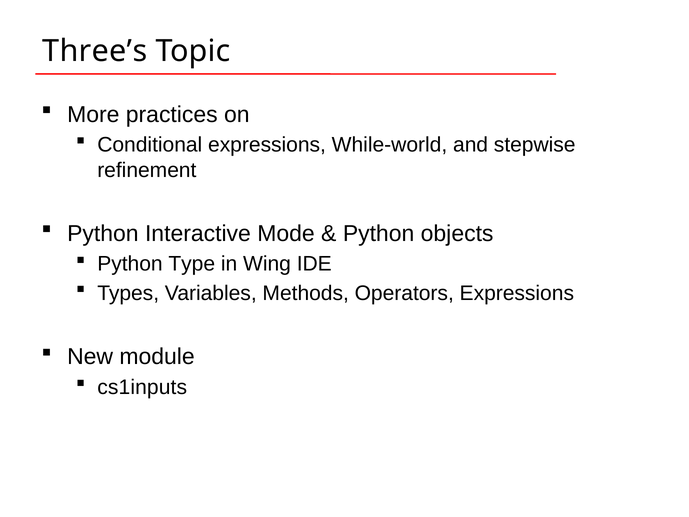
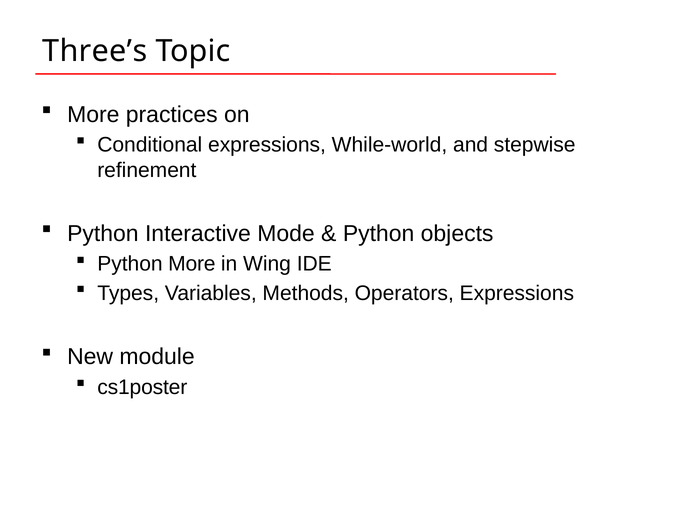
Python Type: Type -> More
cs1inputs: cs1inputs -> cs1poster
